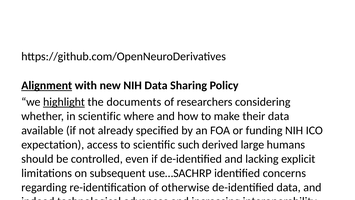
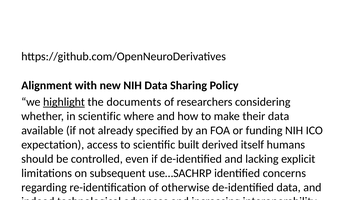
Alignment underline: present -> none
such: such -> built
large: large -> itself
